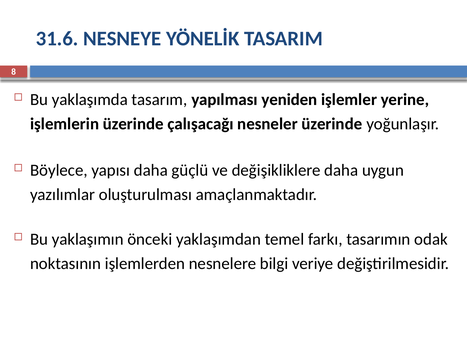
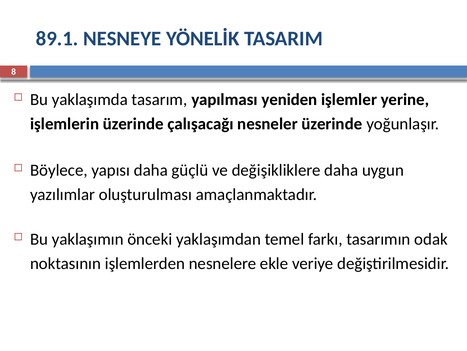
31.6: 31.6 -> 89.1
bilgi: bilgi -> ekle
